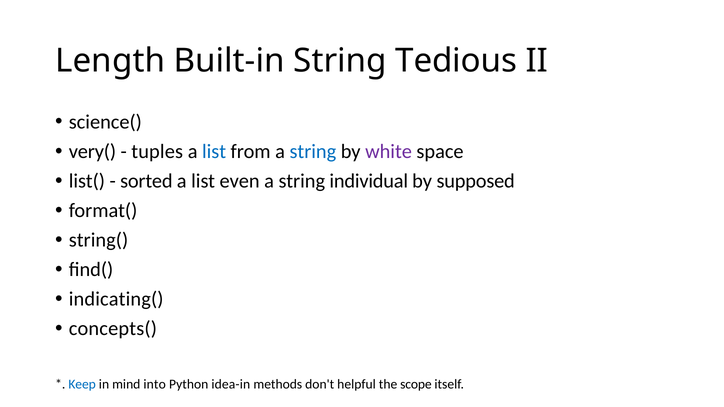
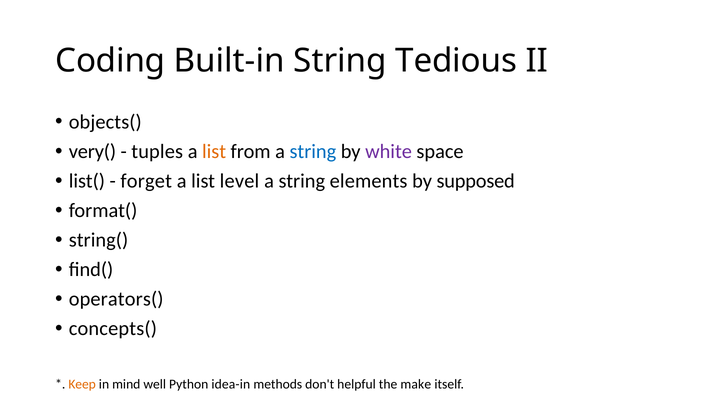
Length: Length -> Coding
science(: science( -> objects(
list at (214, 152) colour: blue -> orange
sorted: sorted -> forget
even: even -> level
individual: individual -> elements
indicating(: indicating( -> operators(
Keep colour: blue -> orange
into: into -> well
scope: scope -> make
